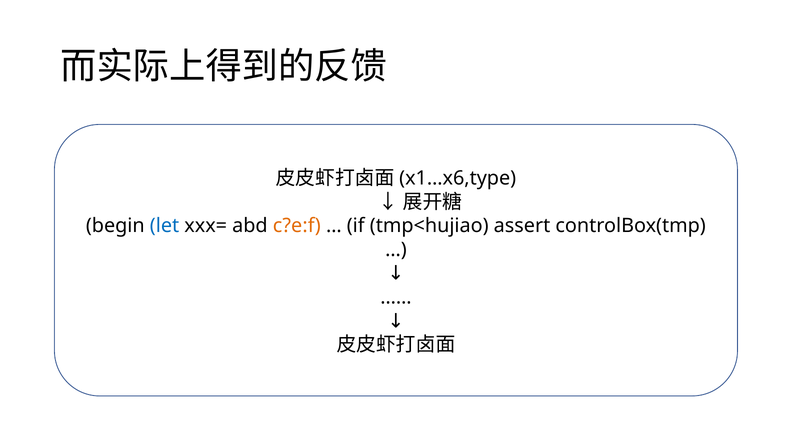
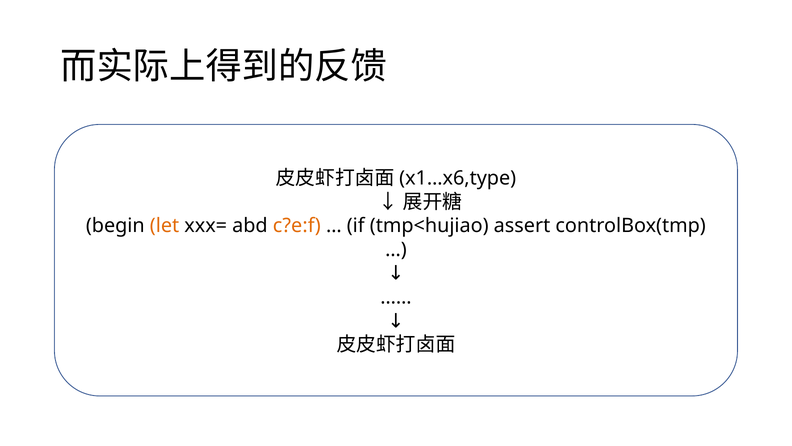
let colour: blue -> orange
